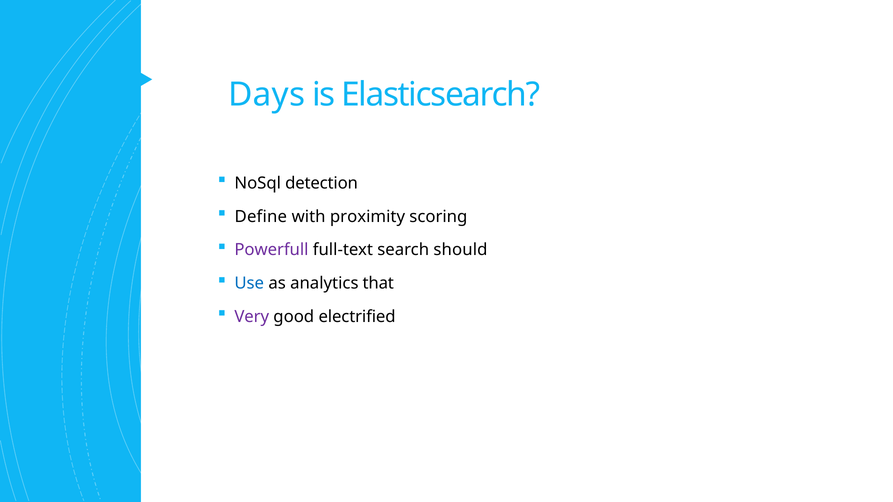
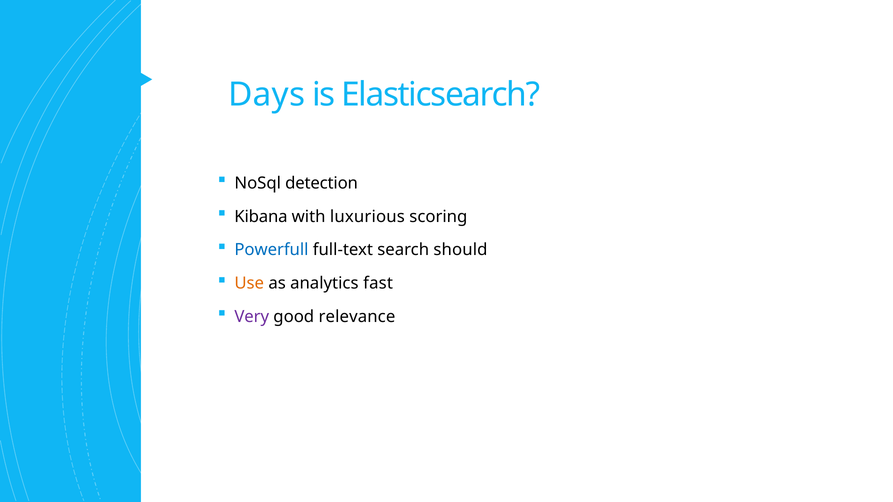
Define: Define -> Kibana
proximity: proximity -> luxurious
Powerfull colour: purple -> blue
Use colour: blue -> orange
that: that -> fast
electrified: electrified -> relevance
